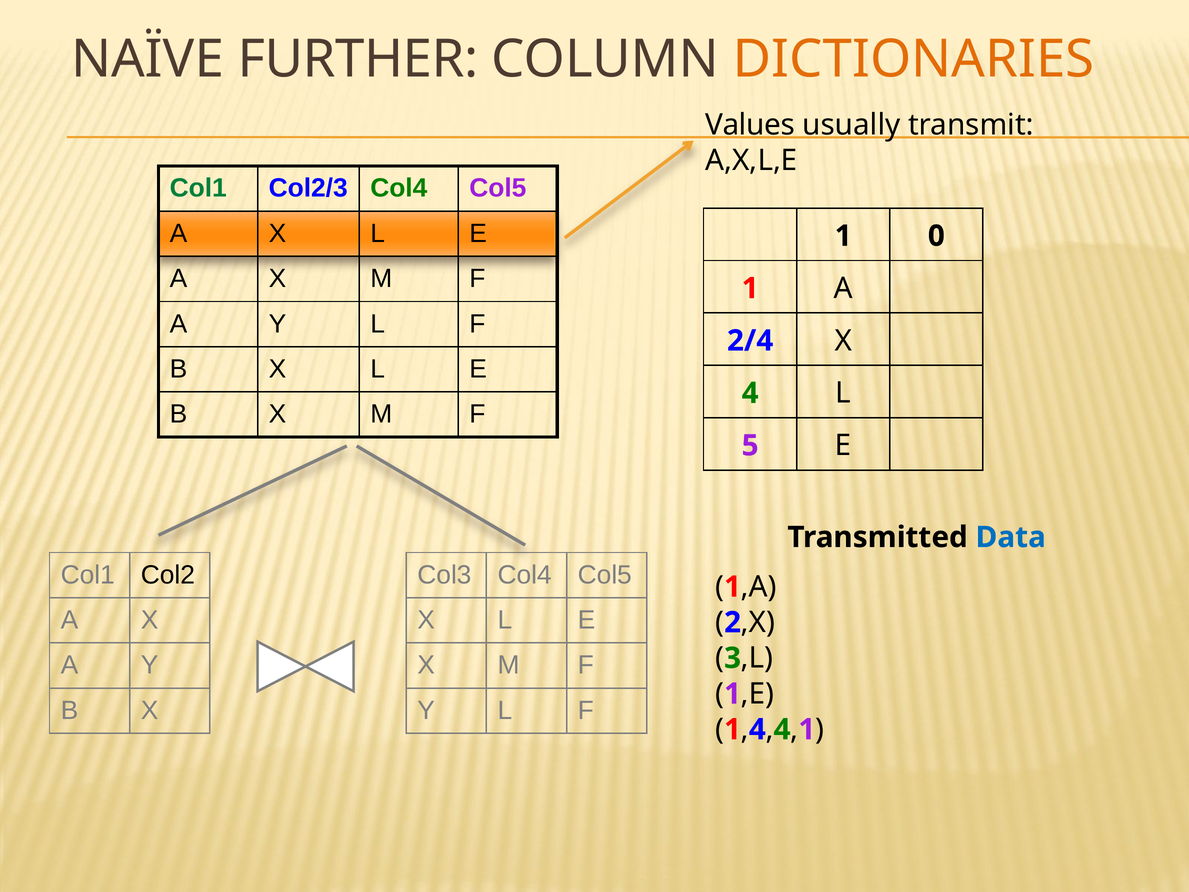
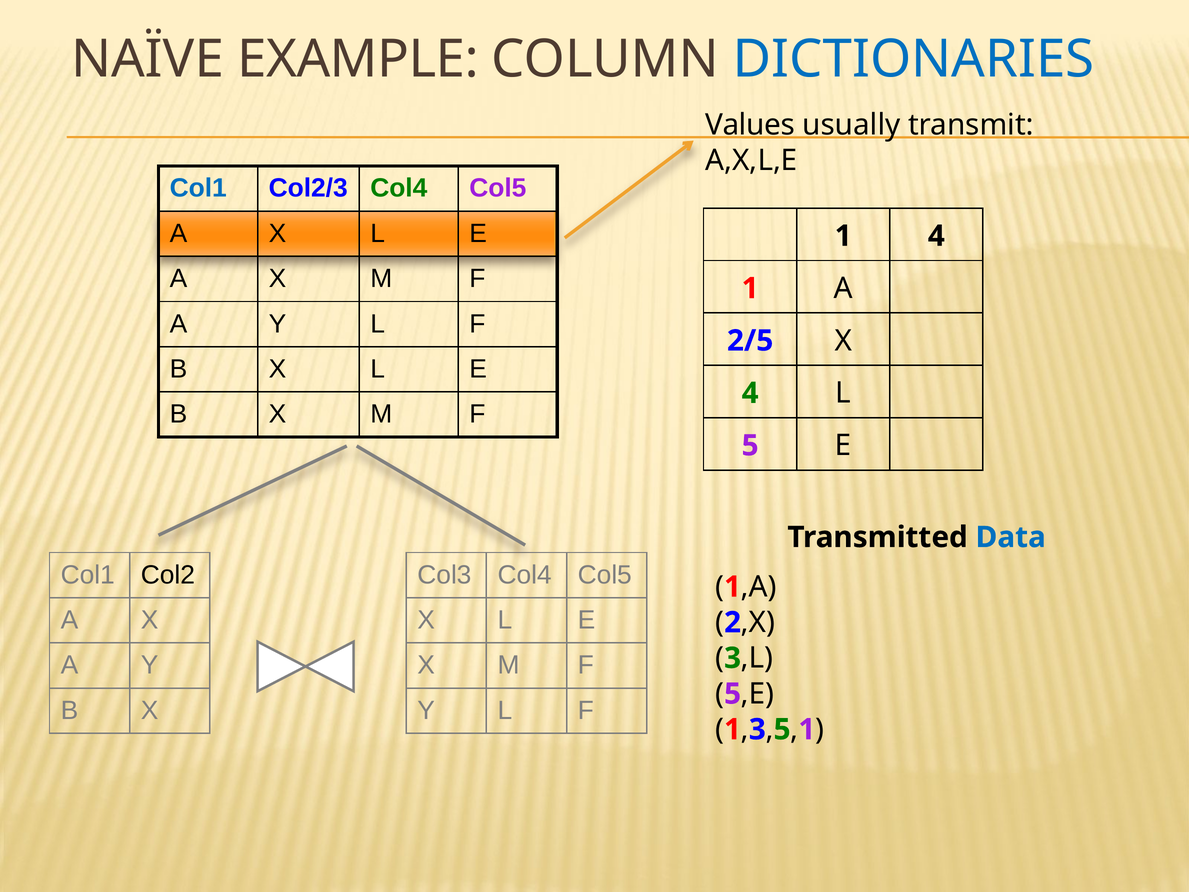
FURTHER: FURTHER -> EXAMPLE
DICTIONARIES colour: orange -> blue
Col1 at (198, 188) colour: green -> blue
1 0: 0 -> 4
2/4: 2/4 -> 2/5
1 at (733, 694): 1 -> 5
4 at (757, 729): 4 -> 3
4 at (782, 729): 4 -> 5
